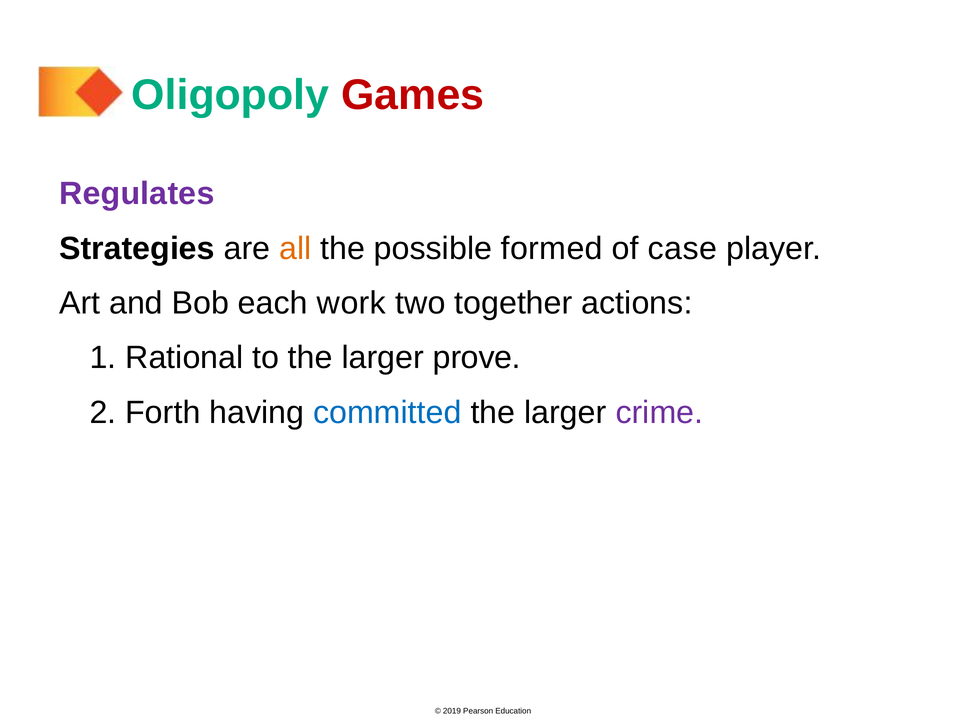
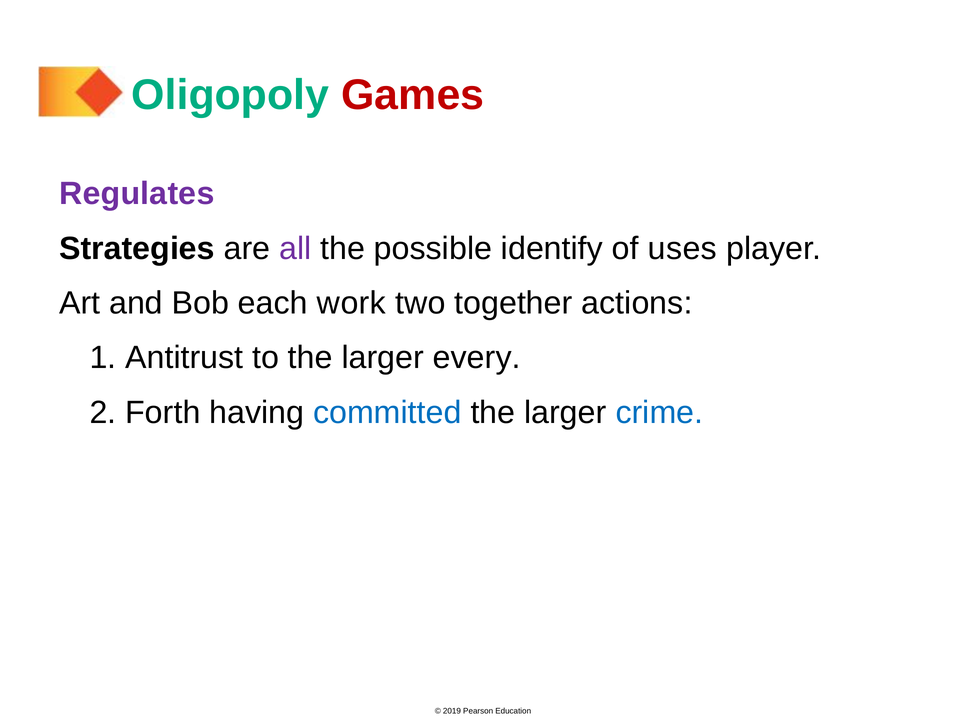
all colour: orange -> purple
formed: formed -> identify
case: case -> uses
Rational: Rational -> Antitrust
prove: prove -> every
crime colour: purple -> blue
